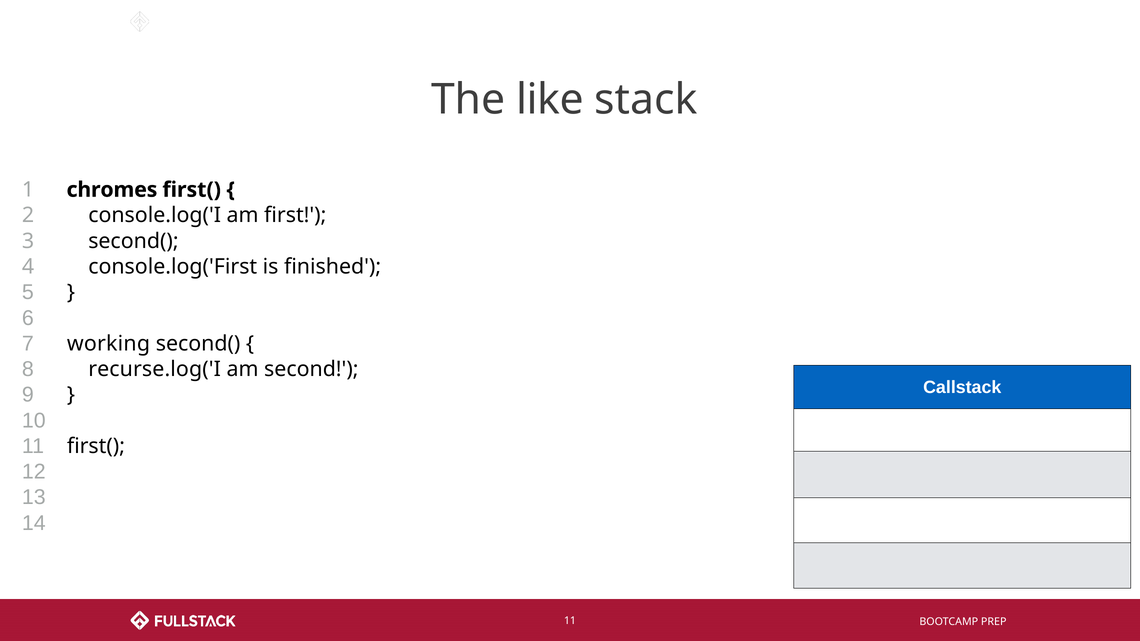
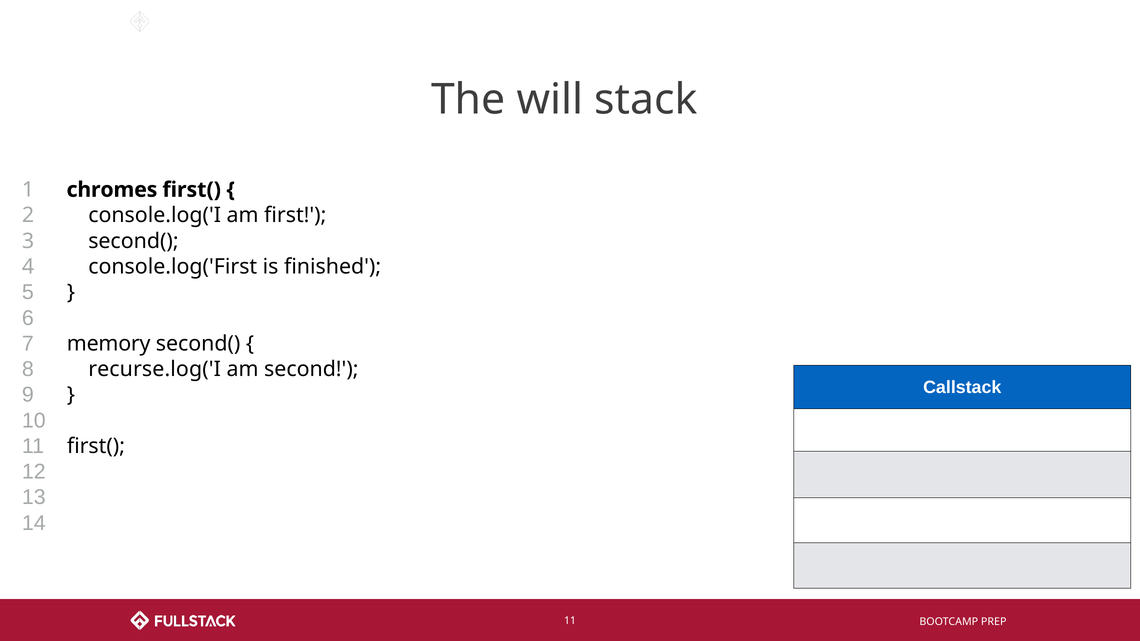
like: like -> will
working: working -> memory
